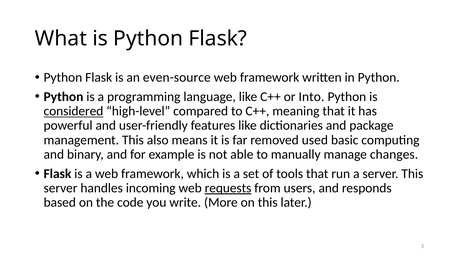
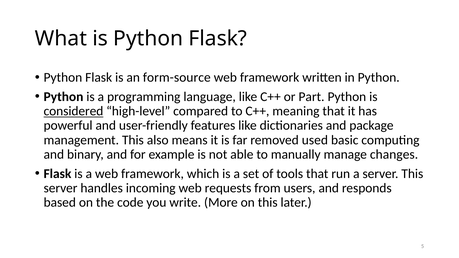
even-source: even-source -> form-source
Into: Into -> Part
requests underline: present -> none
